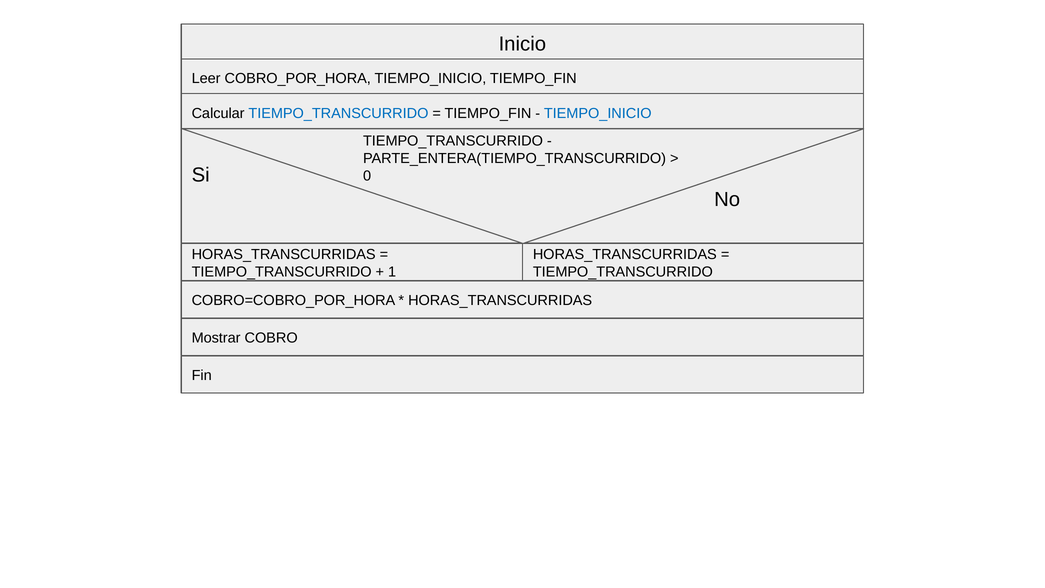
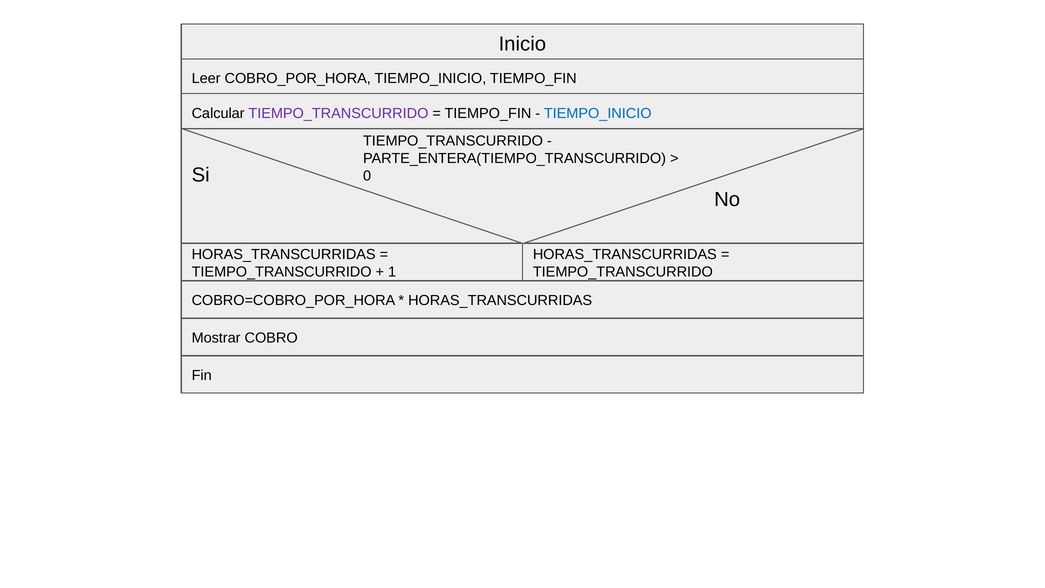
TIEMPO_TRANSCURRIDO at (338, 113) colour: blue -> purple
